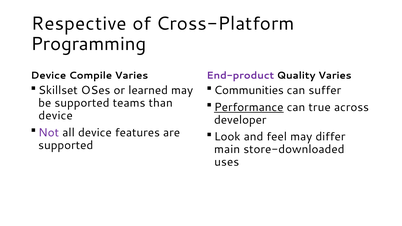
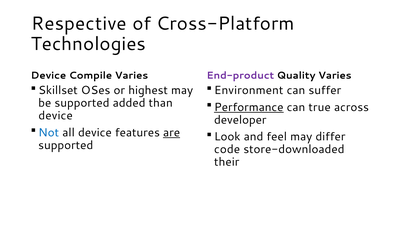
Programming: Programming -> Technologies
learned: learned -> highest
Communities: Communities -> Environment
teams: teams -> added
Not colour: purple -> blue
are underline: none -> present
main: main -> code
uses: uses -> their
